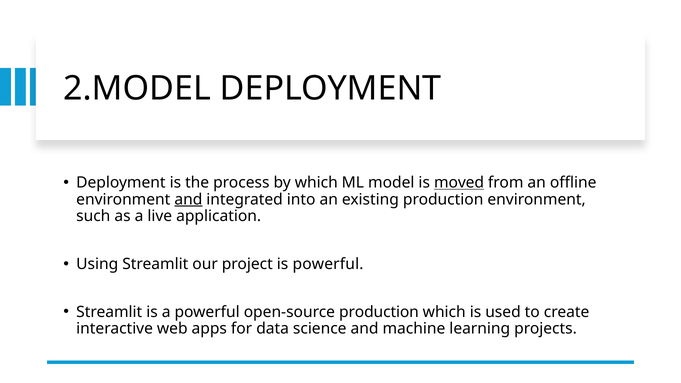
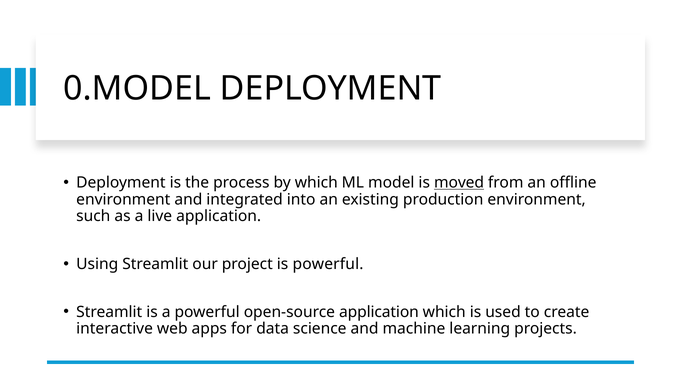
2.MODEL: 2.MODEL -> 0.MODEL
and at (188, 199) underline: present -> none
open-source production: production -> application
